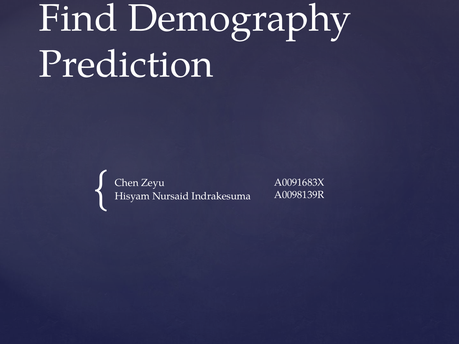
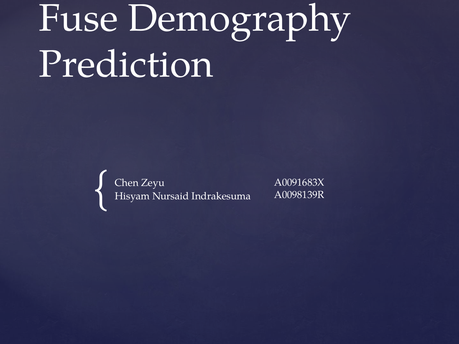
Find: Find -> Fuse
